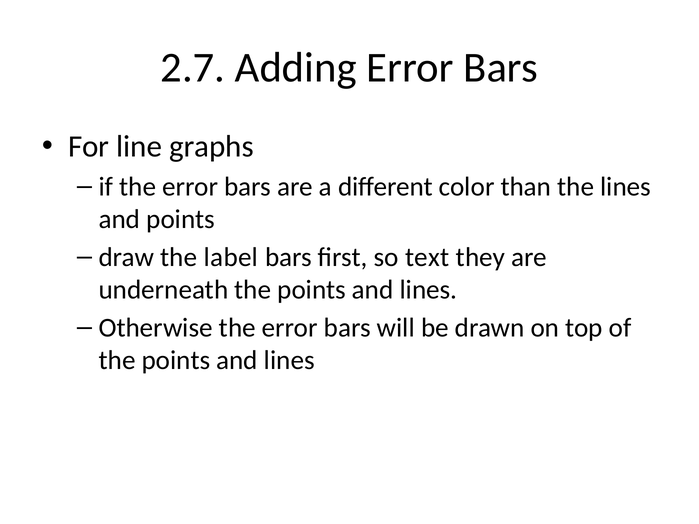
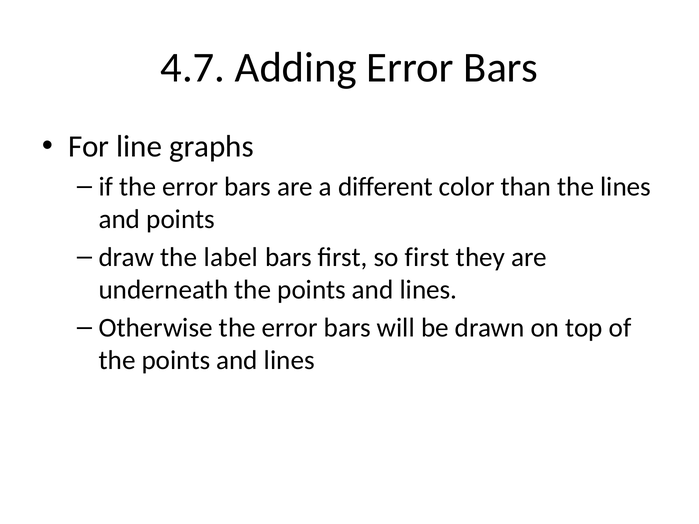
2.7: 2.7 -> 4.7
so text: text -> first
